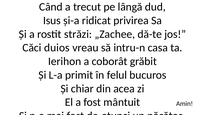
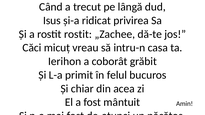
rostit străzi: străzi -> rostit
duios: duios -> micuț
